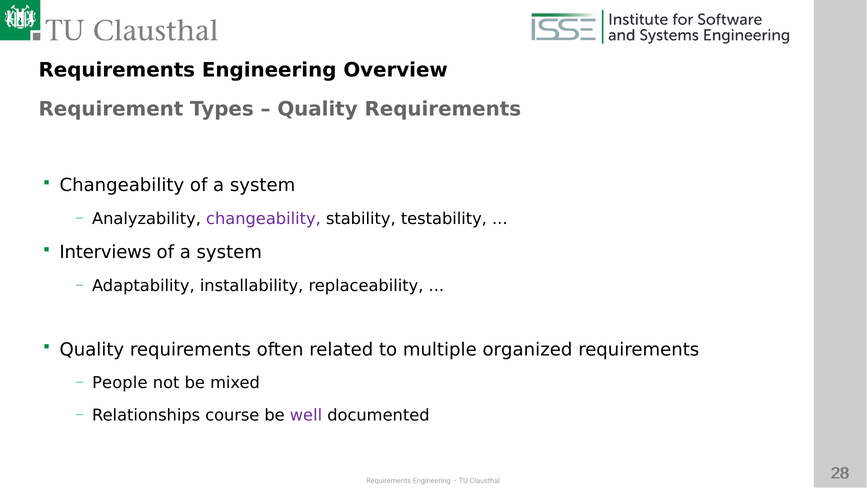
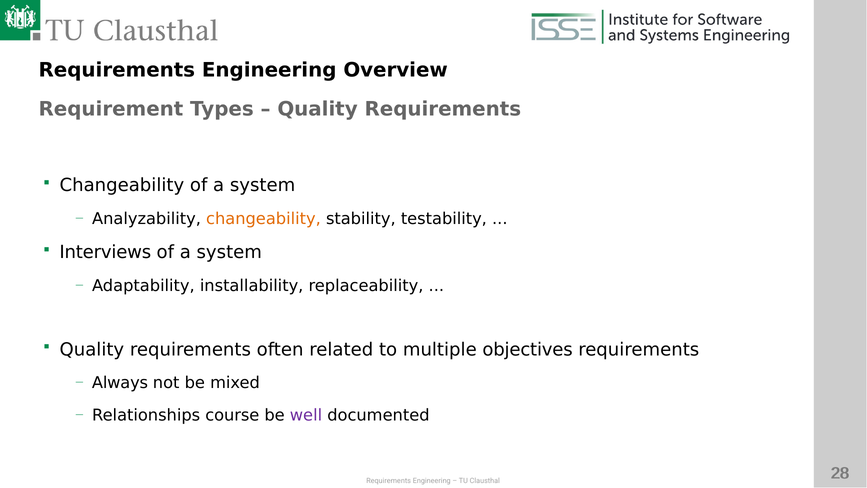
changeability at (263, 219) colour: purple -> orange
organized: organized -> objectives
People: People -> Always
